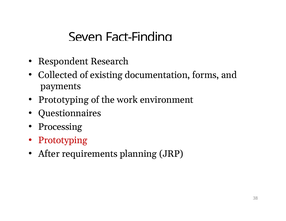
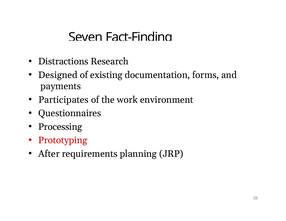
Respondent: Respondent -> Distractions
Collected: Collected -> Designed
Prototyping at (64, 100): Prototyping -> Participates
